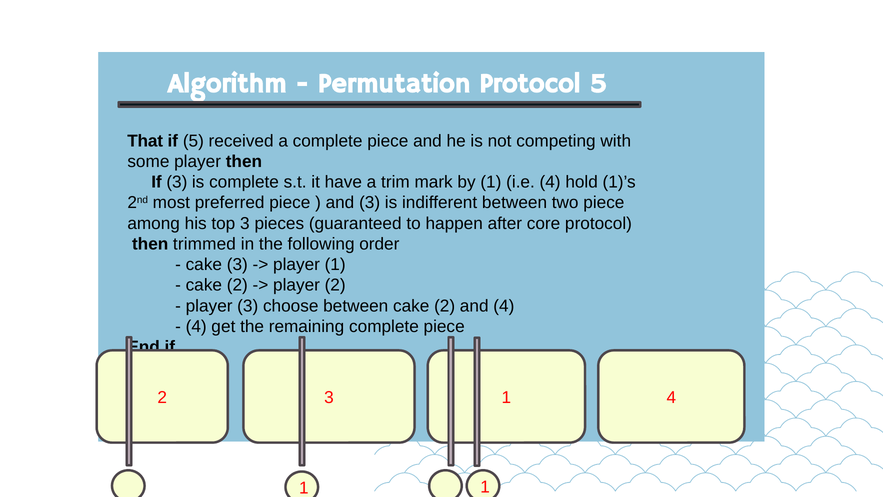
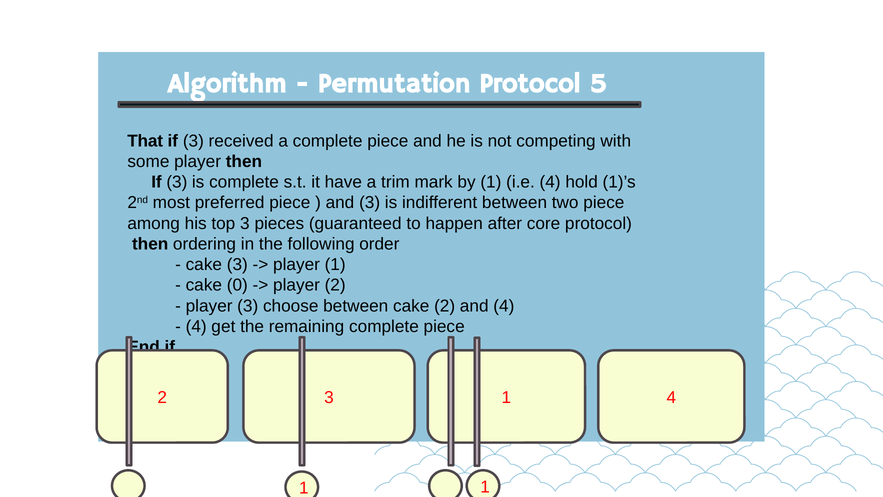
5 at (193, 141): 5 -> 3
trimmed: trimmed -> ordering
2 at (237, 285): 2 -> 0
